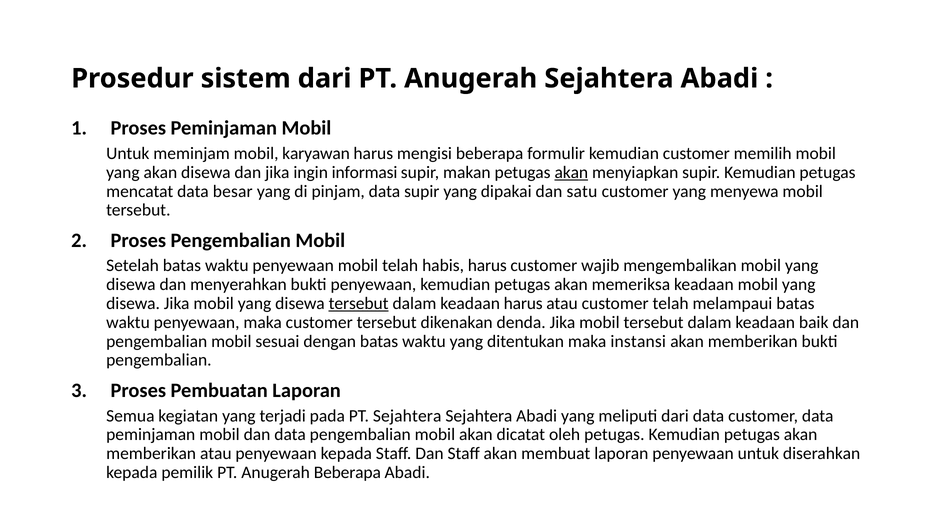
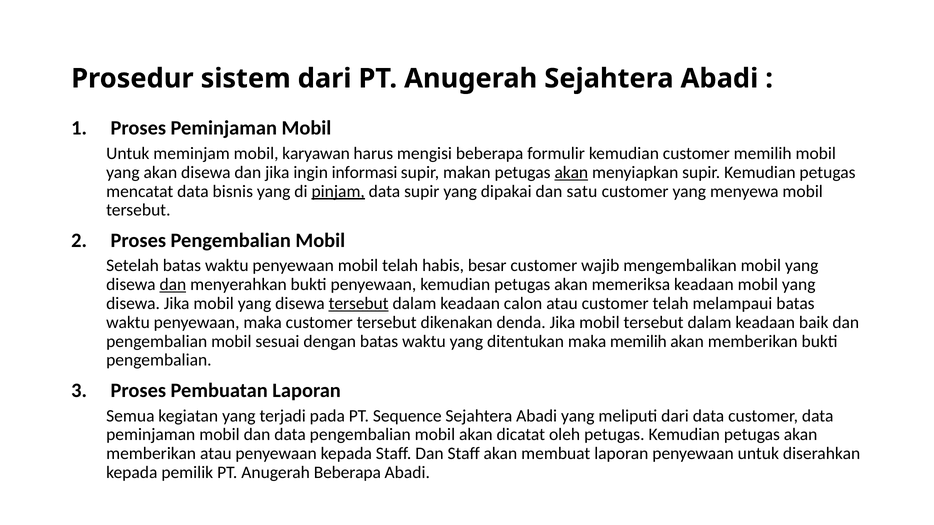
besar: besar -> bisnis
pinjam underline: none -> present
habis harus: harus -> besar
dan at (173, 285) underline: none -> present
keadaan harus: harus -> calon
maka instansi: instansi -> memilih
PT Sejahtera: Sejahtera -> Sequence
